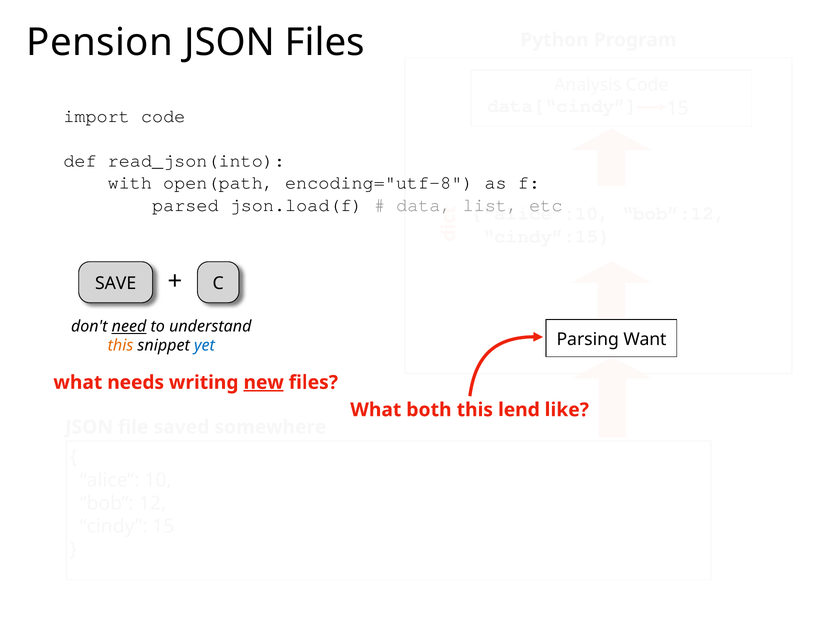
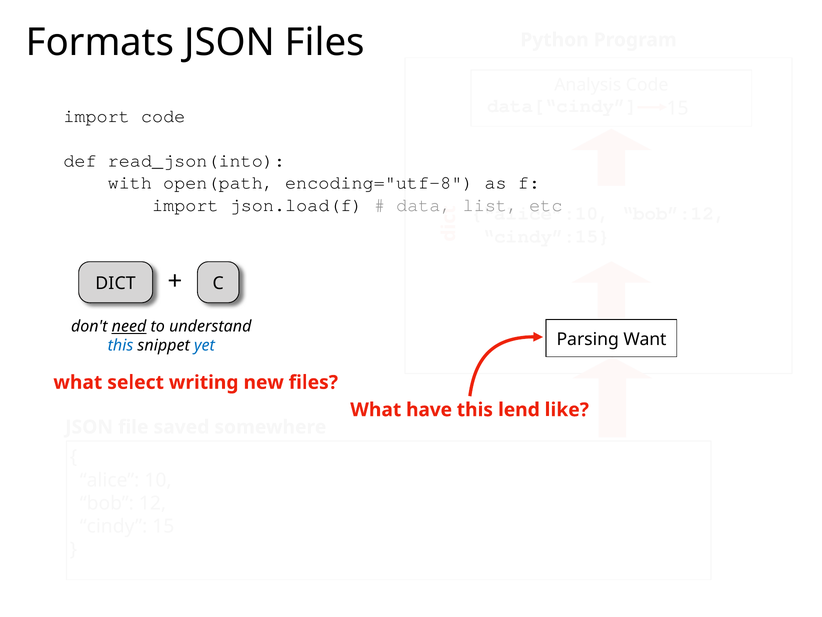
Pension: Pension -> Formats
parsed at (185, 205): parsed -> import
SAVE: SAVE -> DICT
this at (120, 345) colour: orange -> blue
needs: needs -> select
new underline: present -> none
both: both -> have
